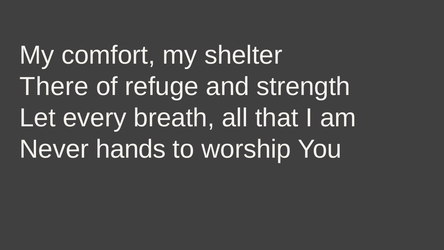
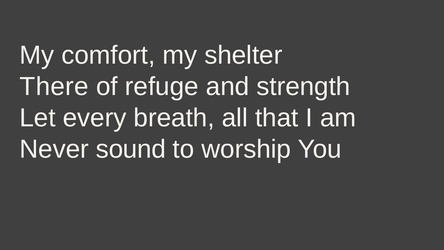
hands: hands -> sound
